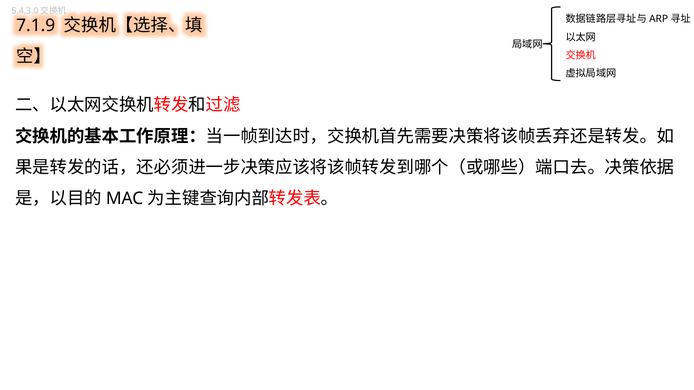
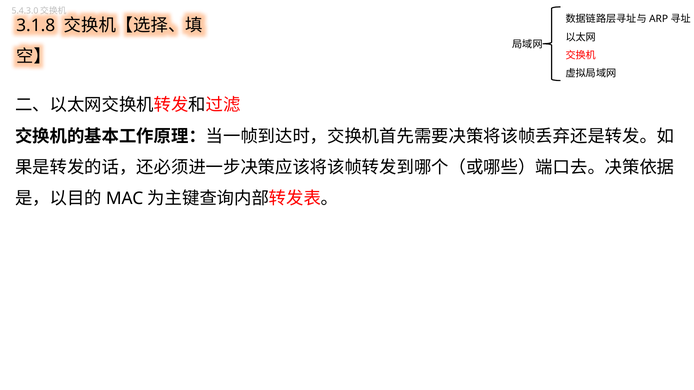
7.1.9: 7.1.9 -> 3.1.8
